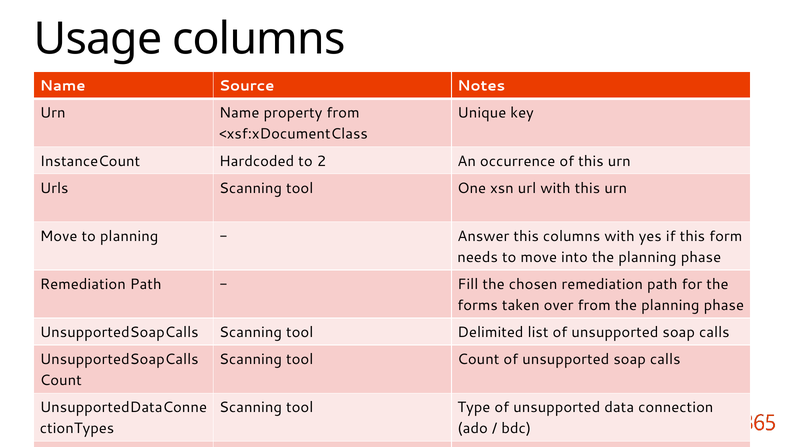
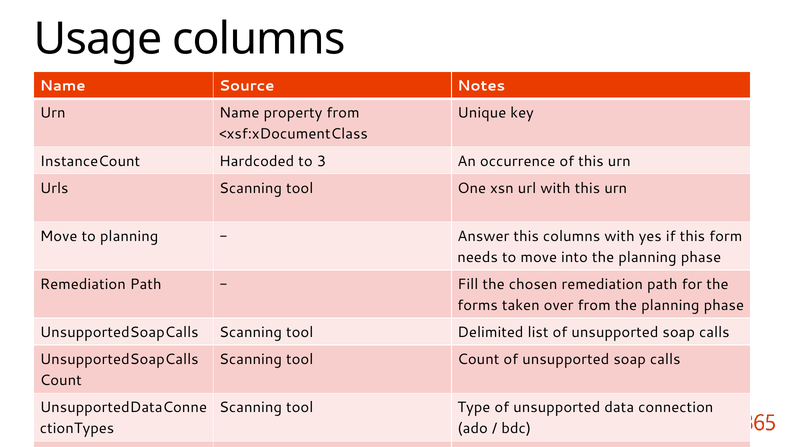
2: 2 -> 3
